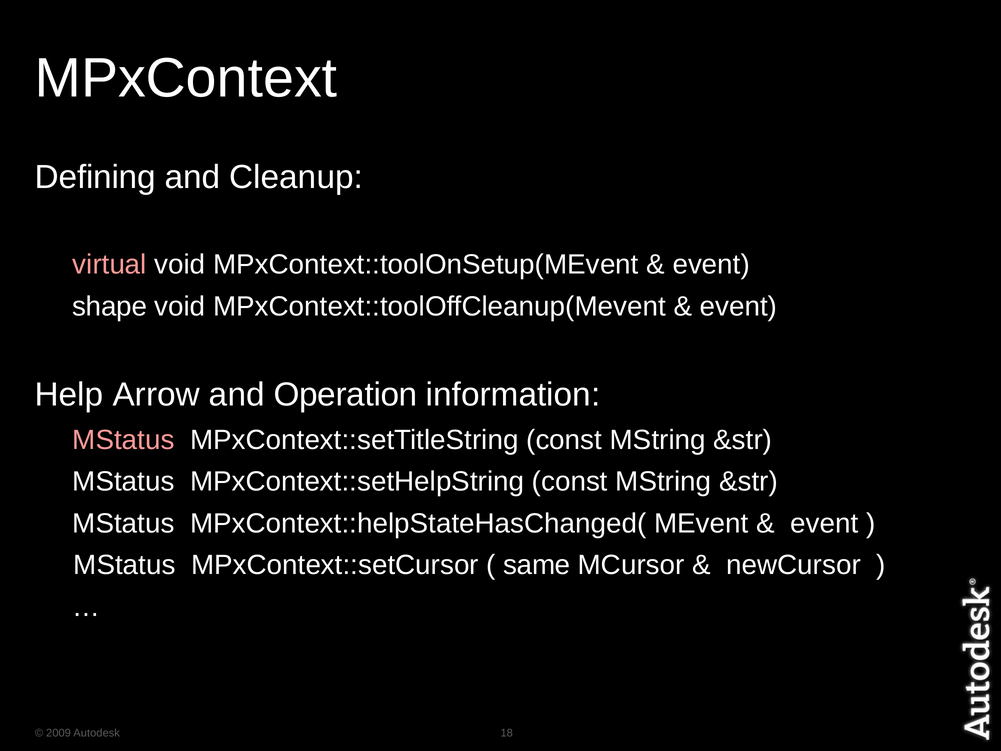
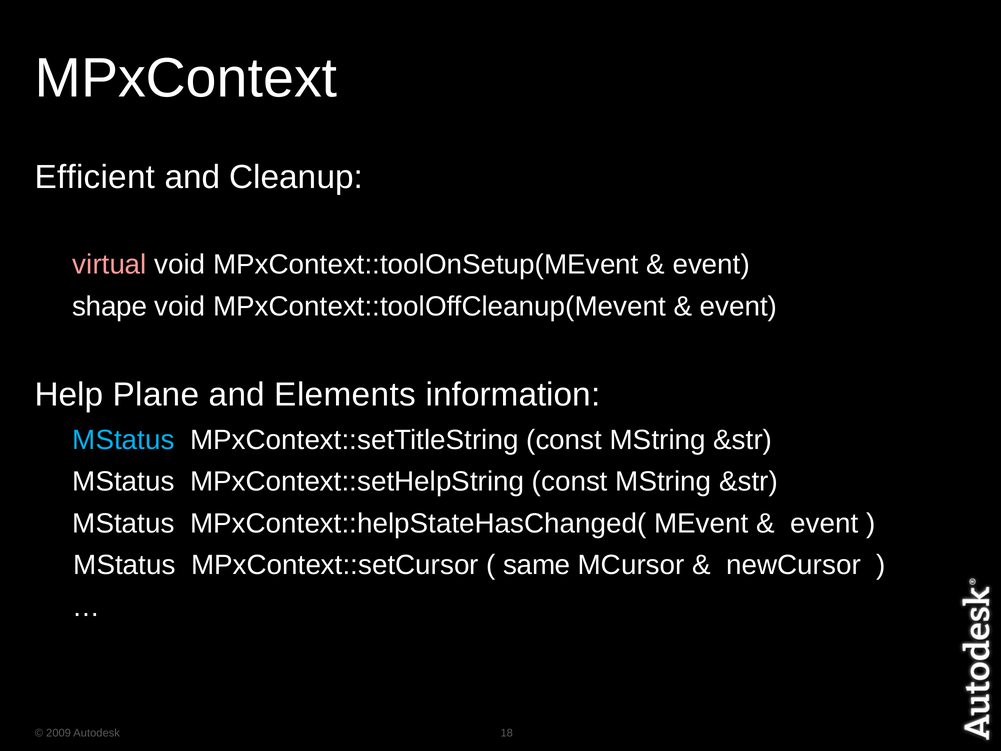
Defining: Defining -> Efficient
Arrow: Arrow -> Plane
Operation: Operation -> Elements
MStatus at (124, 440) colour: pink -> light blue
